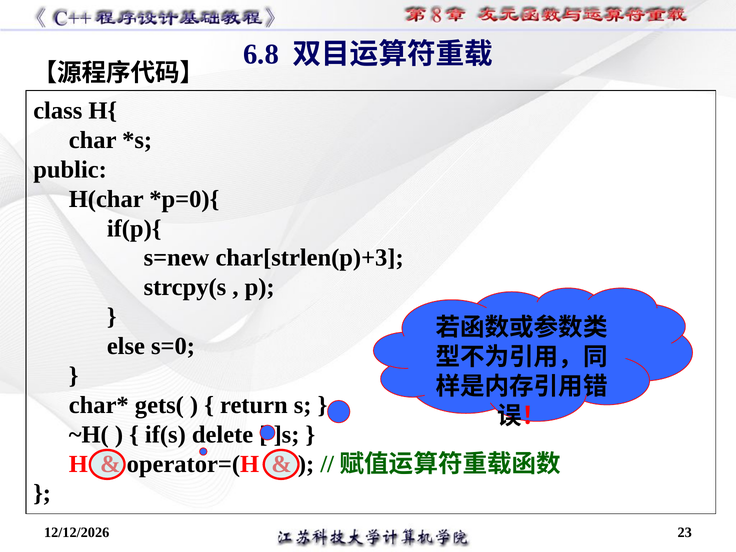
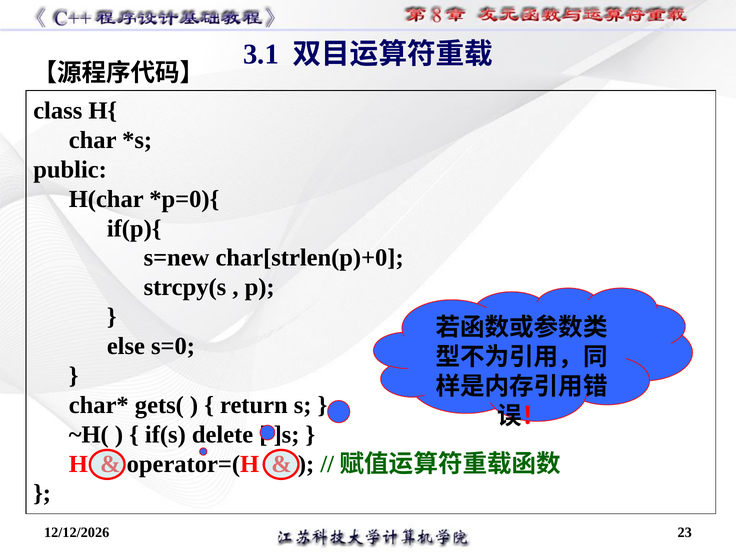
6.8: 6.8 -> 3.1
char[strlen(p)+3: char[strlen(p)+3 -> char[strlen(p)+0
